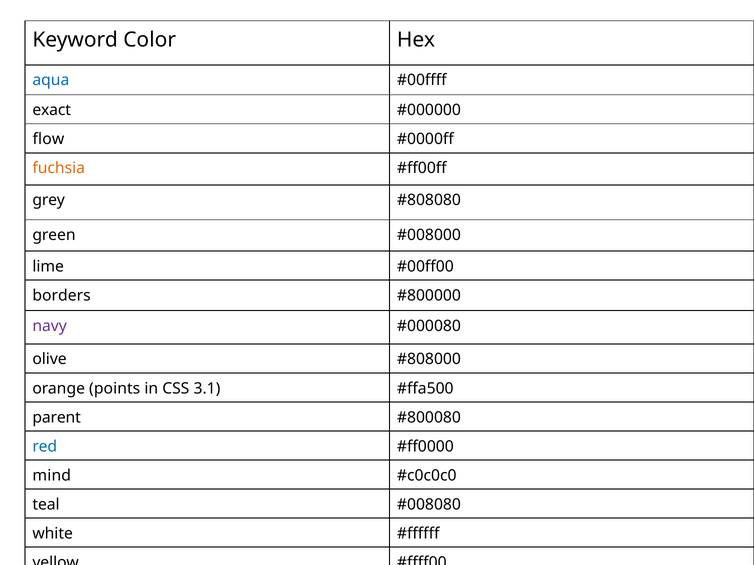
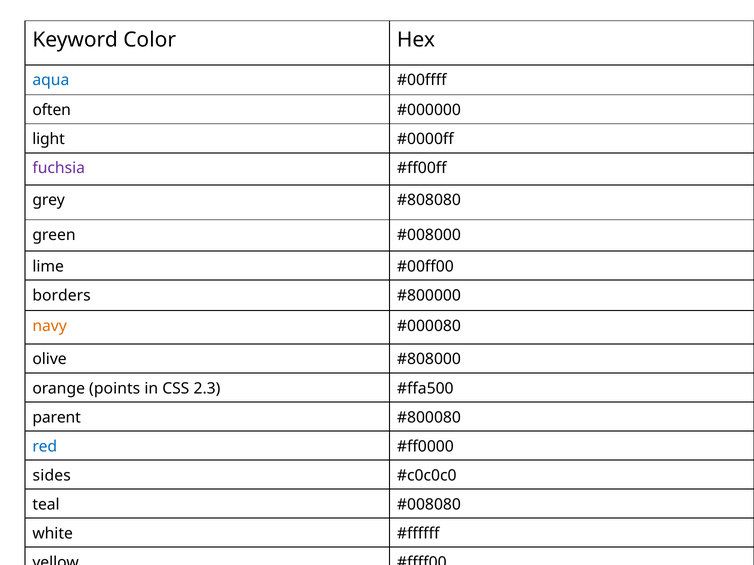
exact: exact -> often
flow: flow -> light
fuchsia colour: orange -> purple
navy colour: purple -> orange
3.1: 3.1 -> 2.3
mind: mind -> sides
